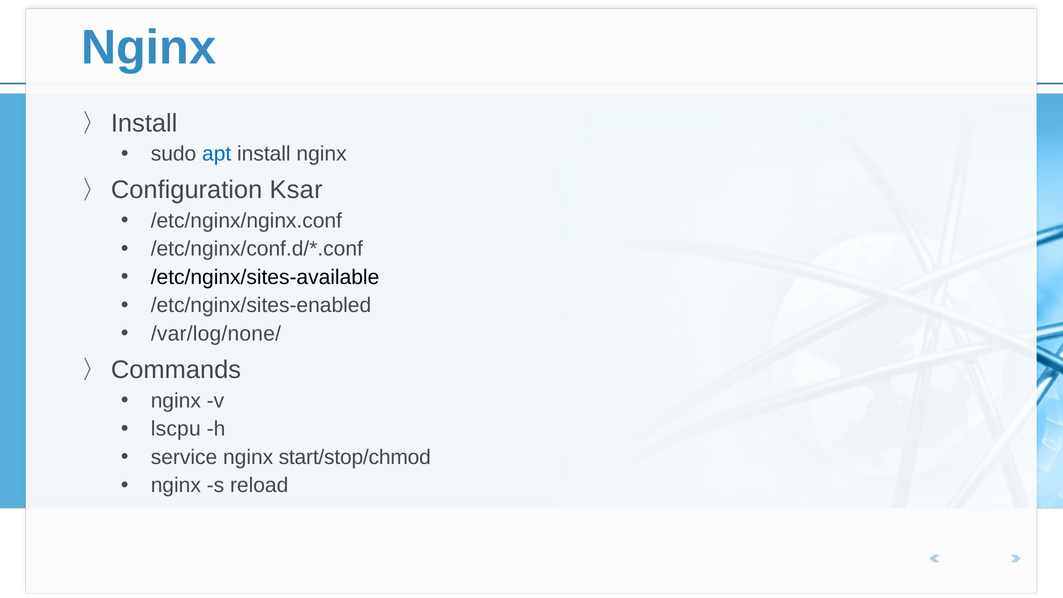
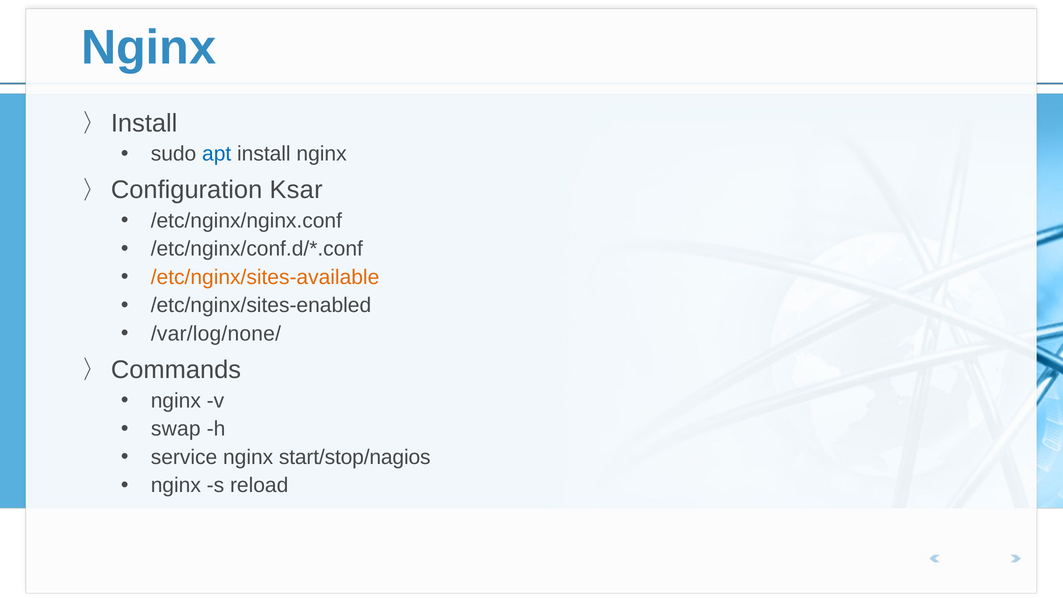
/etc/nginx/sites-available colour: black -> orange
lscpu: lscpu -> swap
start/stop/chmod: start/stop/chmod -> start/stop/nagios
